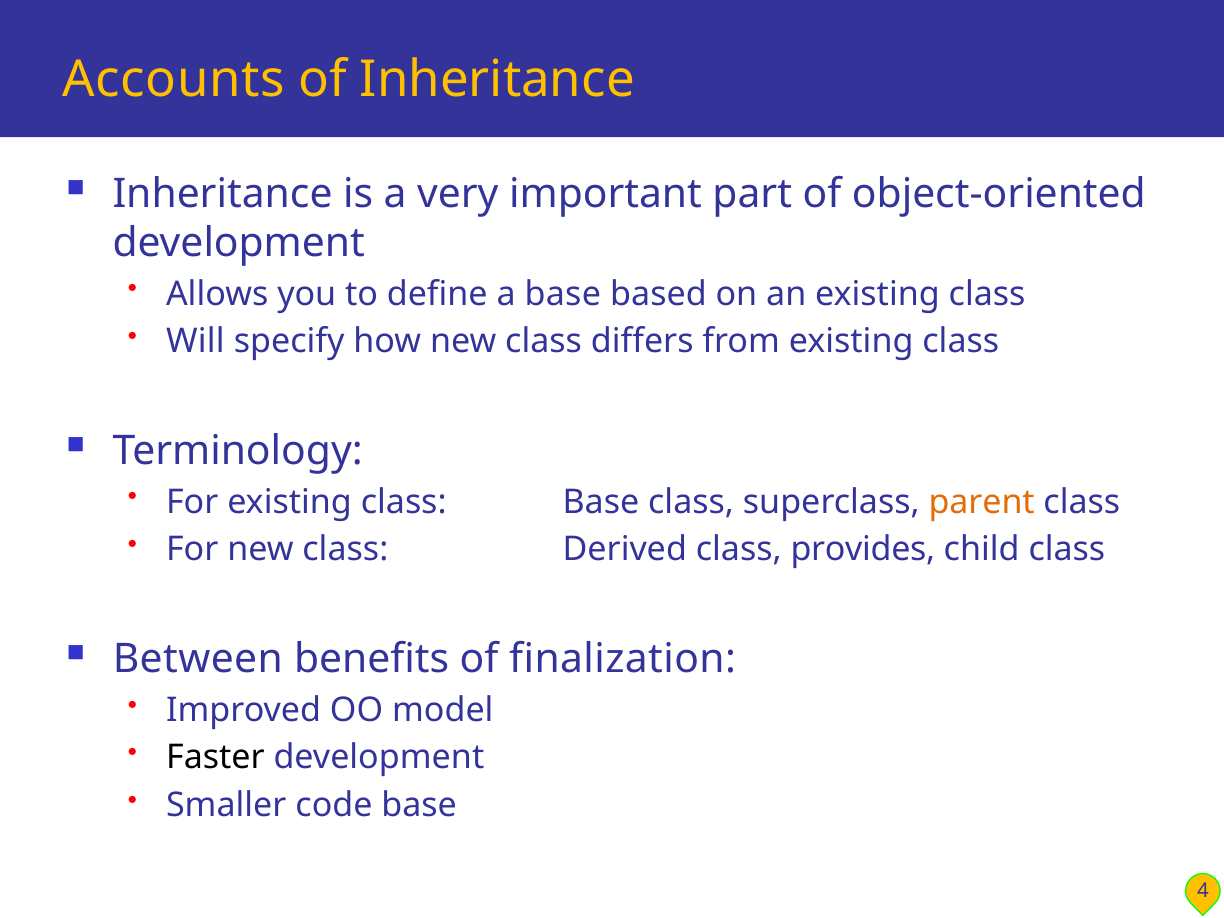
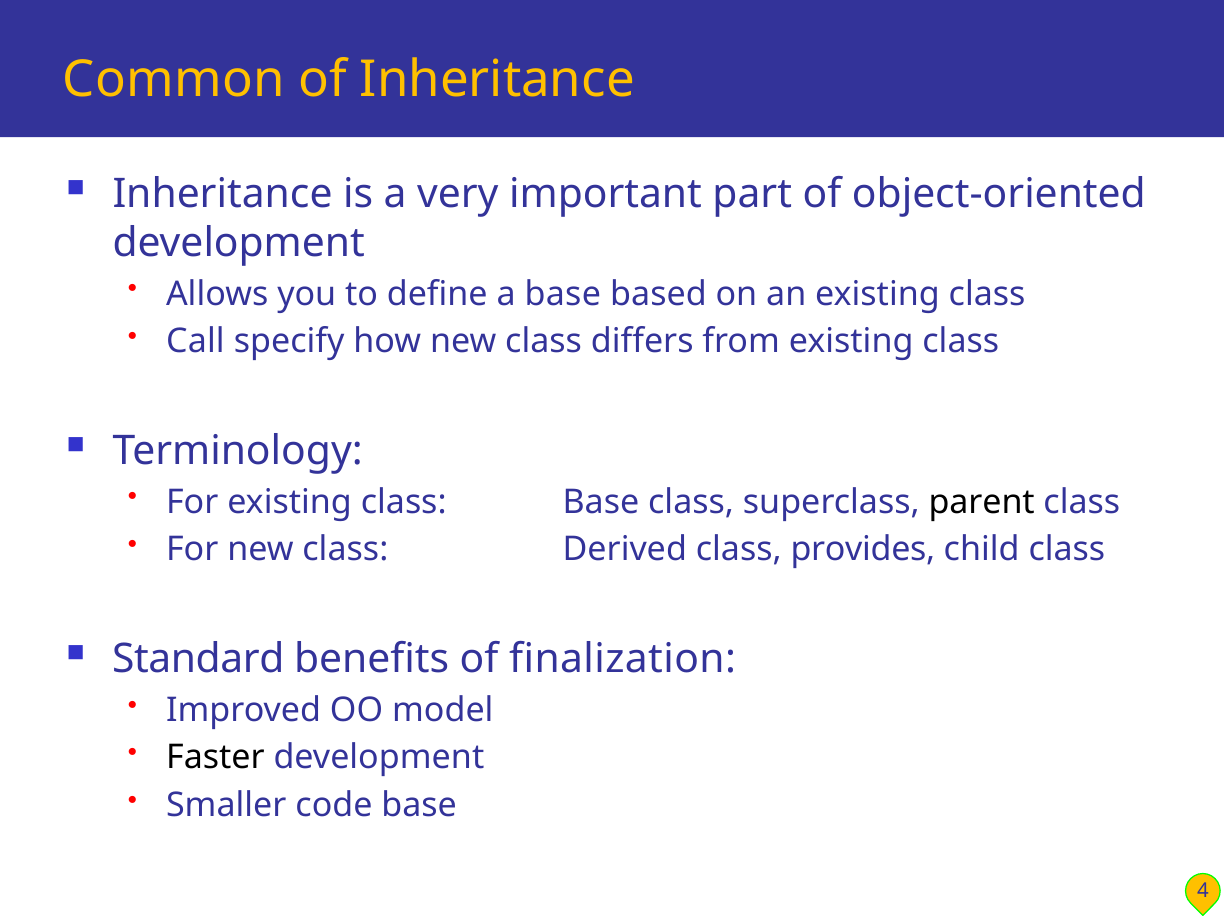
Accounts: Accounts -> Common
Will: Will -> Call
parent colour: orange -> black
Between: Between -> Standard
